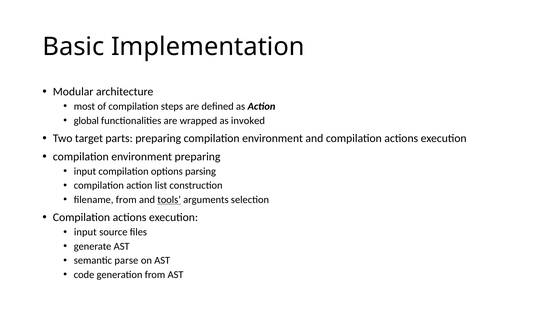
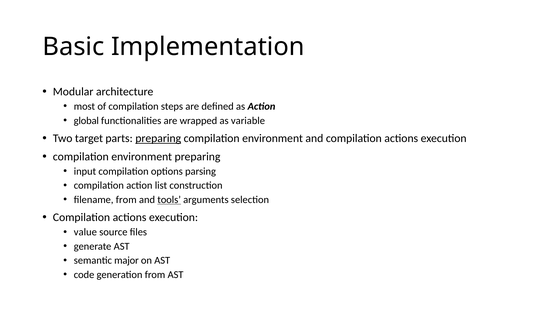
invoked: invoked -> variable
preparing at (158, 138) underline: none -> present
input at (85, 232): input -> value
parse: parse -> major
